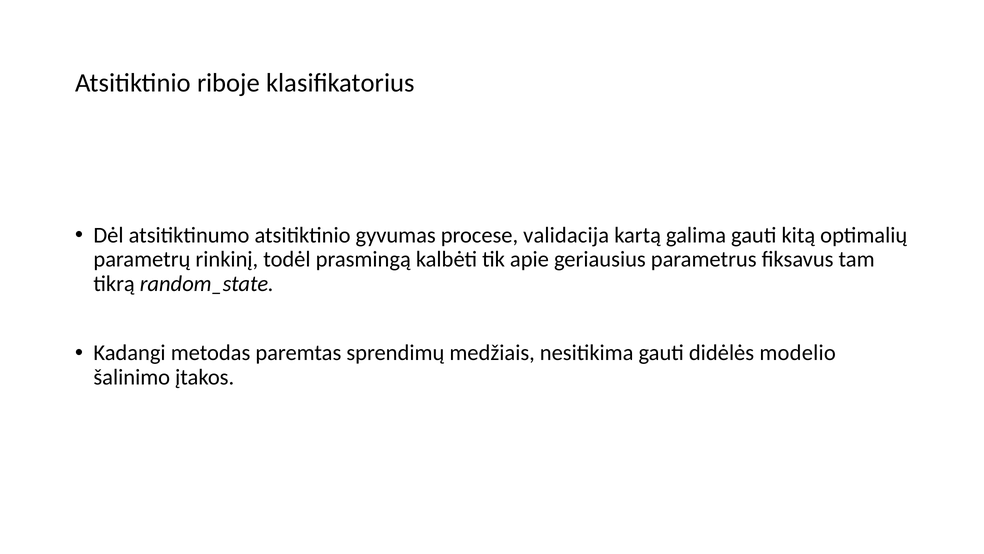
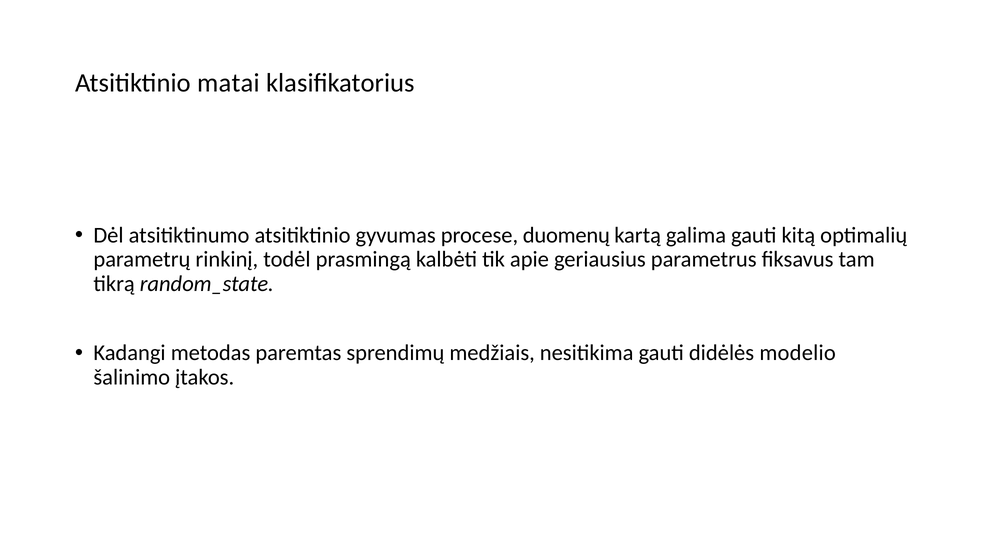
riboje: riboje -> matai
validacija: validacija -> duomenų
